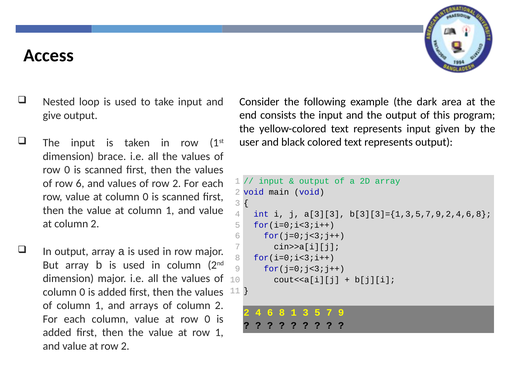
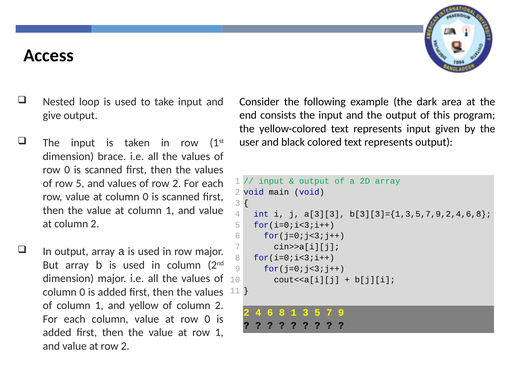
row 6: 6 -> 5
arrays: arrays -> yellow
